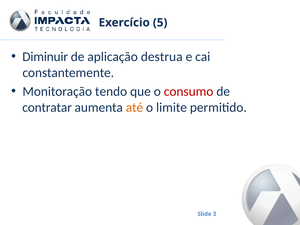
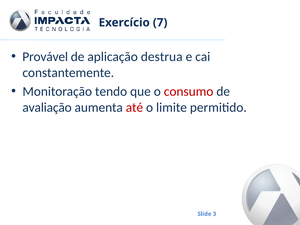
5: 5 -> 7
Diminuir: Diminuir -> Provável
contratar: contratar -> avaliação
até colour: orange -> red
